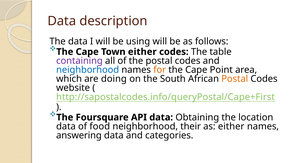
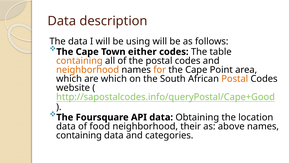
containing at (79, 61) colour: purple -> orange
neighborhood at (88, 70) colour: blue -> orange
are doing: doing -> which
http://sapostalcodes.info/queryPostal/Cape+First: http://sapostalcodes.info/queryPostal/Cape+First -> http://sapostalcodes.info/queryPostal/Cape+Good
as either: either -> above
answering at (79, 135): answering -> containing
